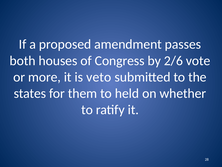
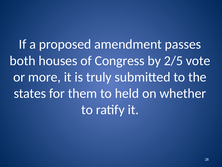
2/6: 2/6 -> 2/5
veto: veto -> truly
